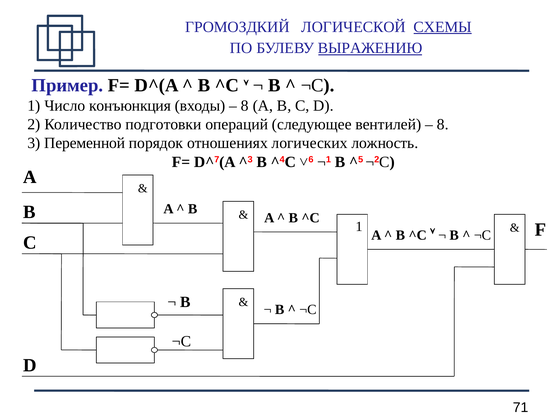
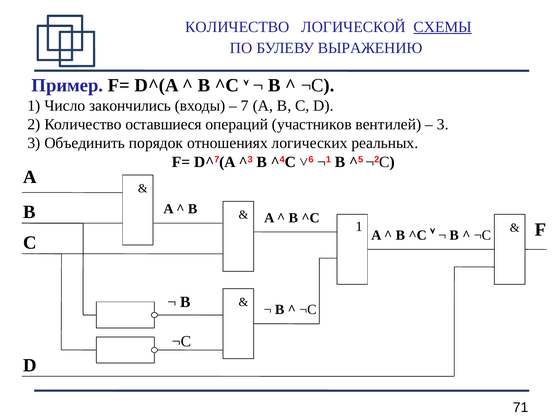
ГРОМОЗДКИЙ at (237, 27): ГРОМОЗДКИЙ -> КОЛИЧЕСТВО
ВЫРАЖЕНИЮ underline: present -> none
конъюнкция: конъюнкция -> закончились
8 at (245, 106): 8 -> 7
подготовки: подготовки -> оставшиеся
следующее: следующее -> участников
8 at (443, 124): 8 -> 3
Переменной: Переменной -> Объединить
ложность: ложность -> реальных
